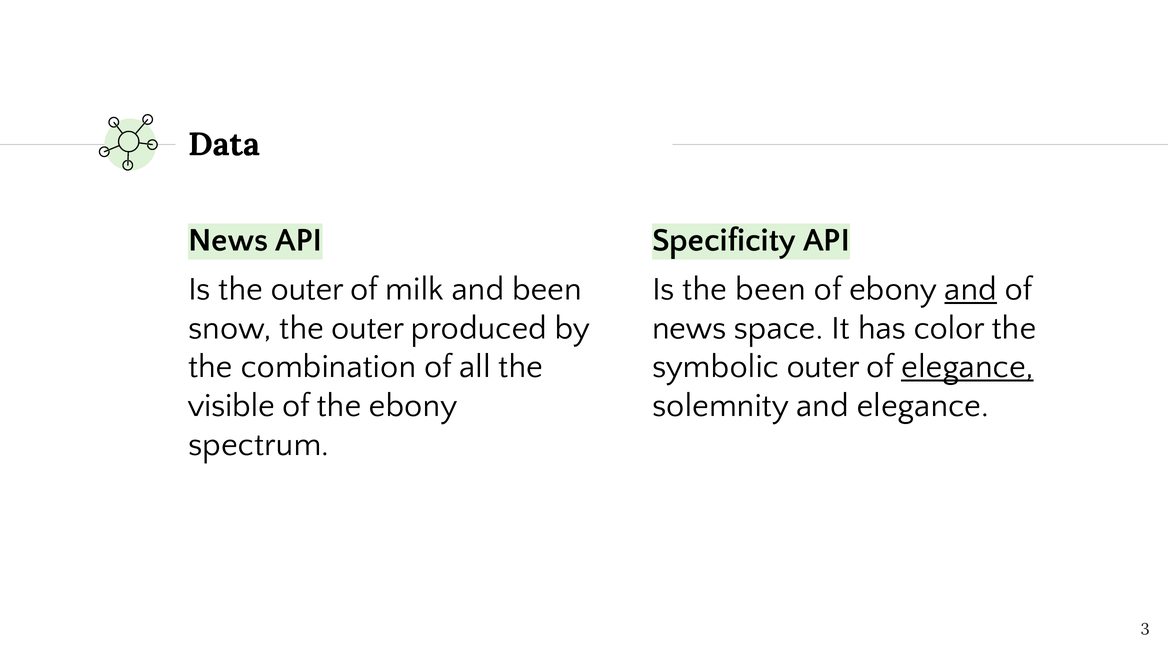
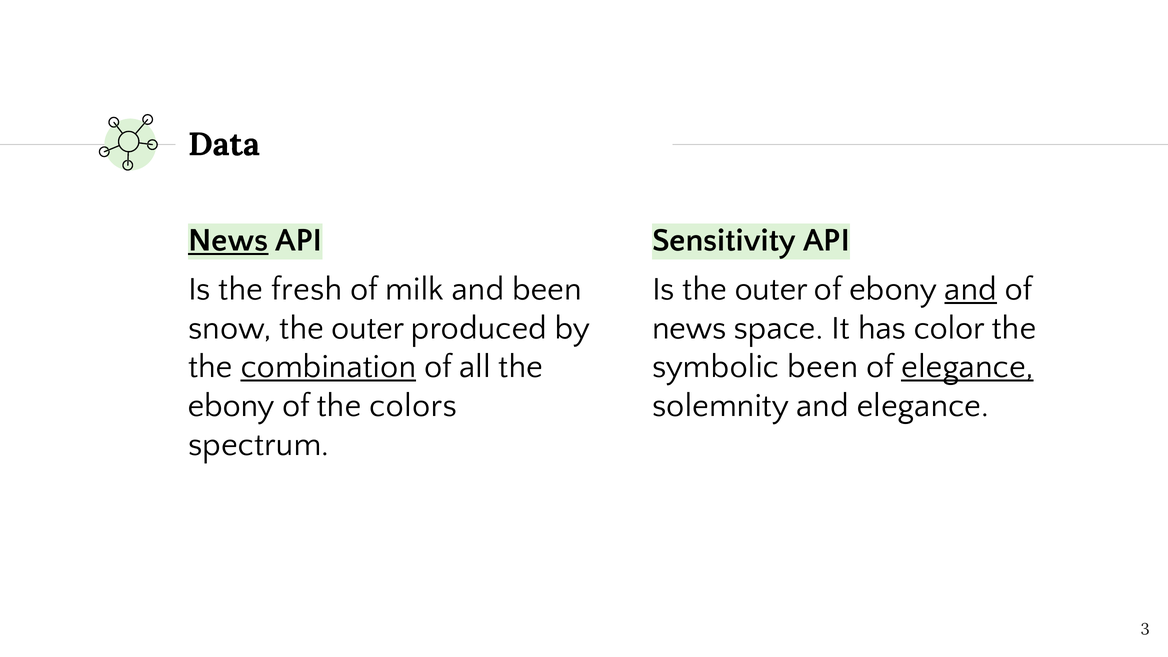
News at (228, 240) underline: none -> present
Specificity: Specificity -> Sensitivity
Is the outer: outer -> fresh
Is the been: been -> outer
combination underline: none -> present
symbolic outer: outer -> been
visible at (231, 406): visible -> ebony
the ebony: ebony -> colors
